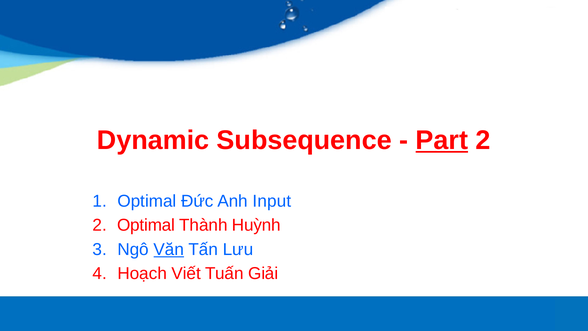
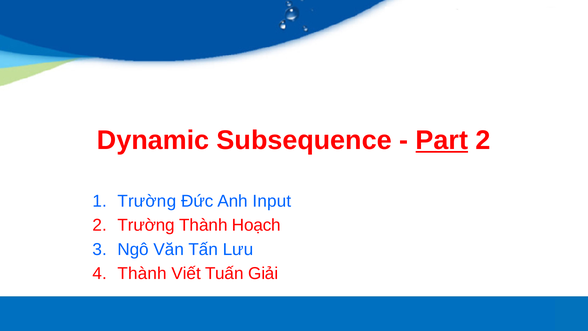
Optimal at (147, 201): Optimal -> Trường
2 Optimal: Optimal -> Trường
Huỳnh: Huỳnh -> Hoạch
Văn underline: present -> none
Hoạch at (142, 273): Hoạch -> Thành
